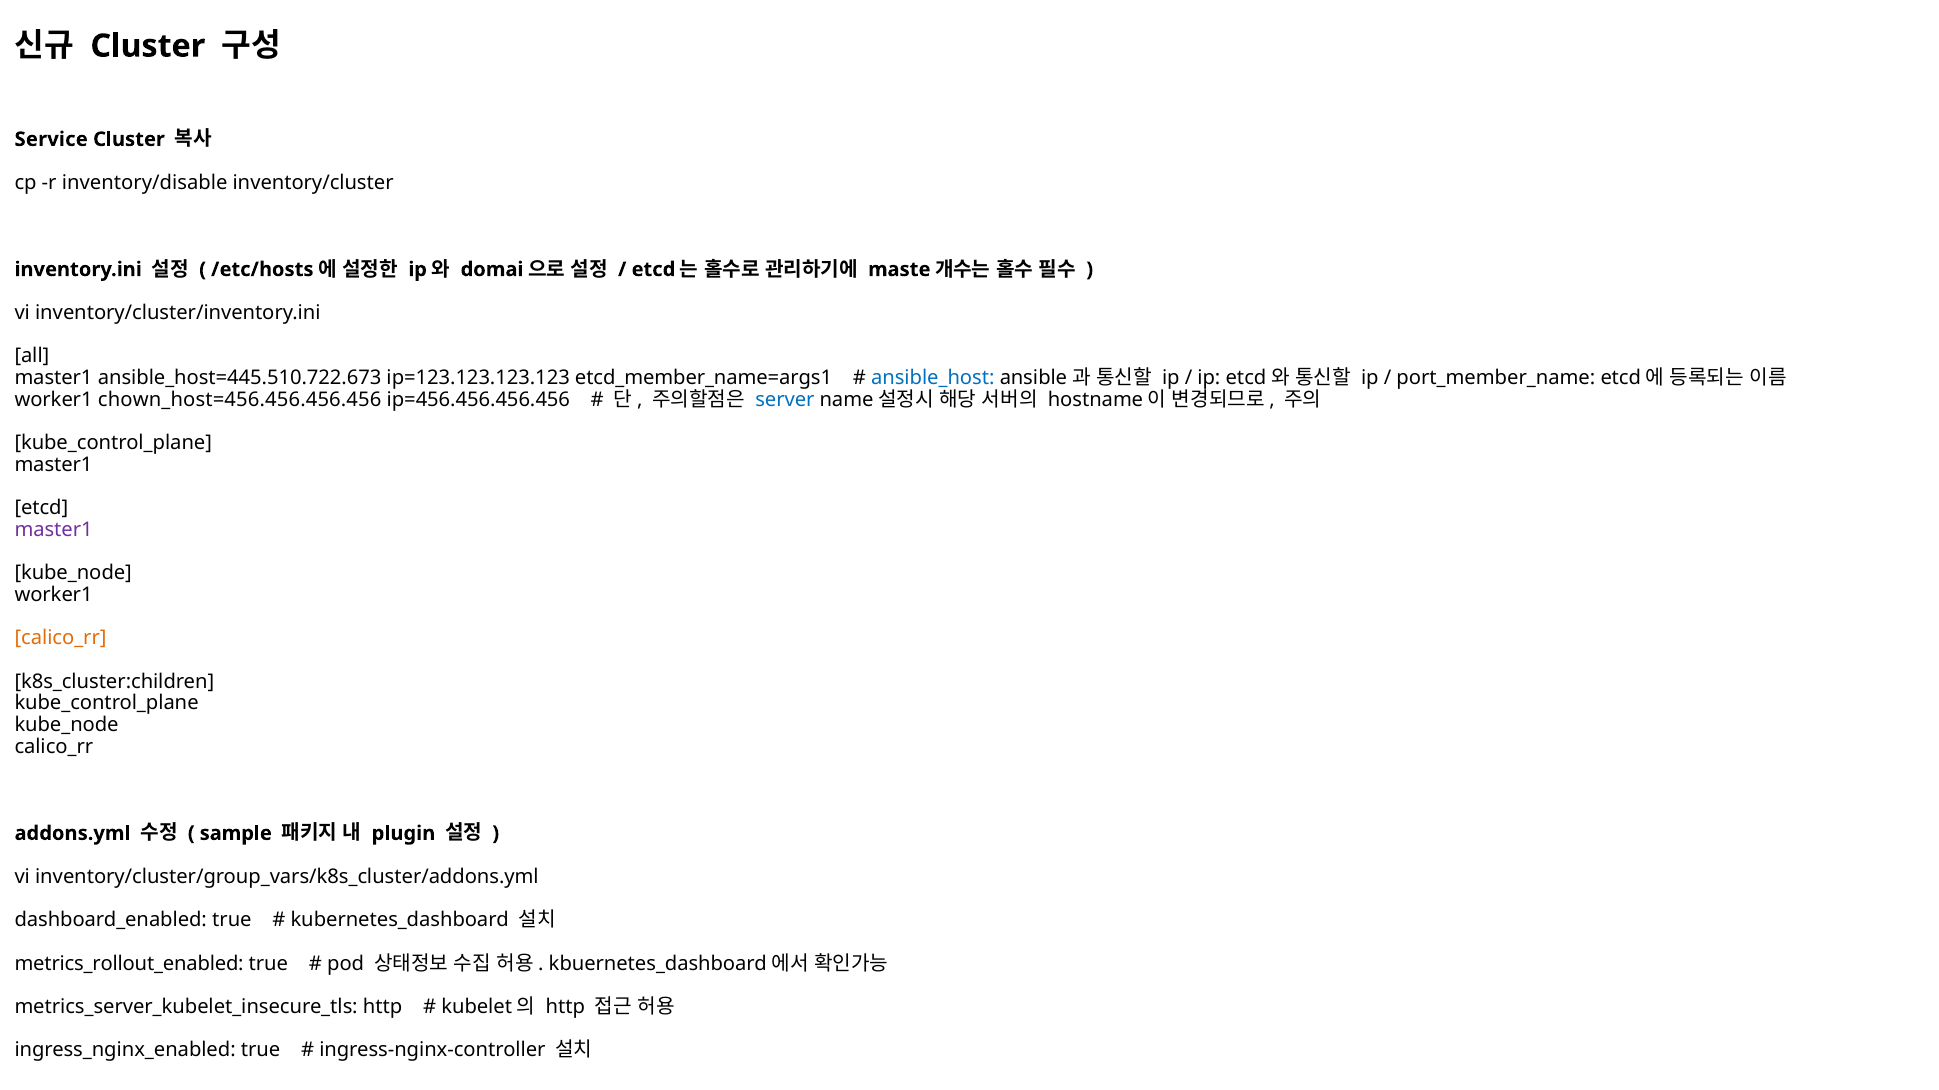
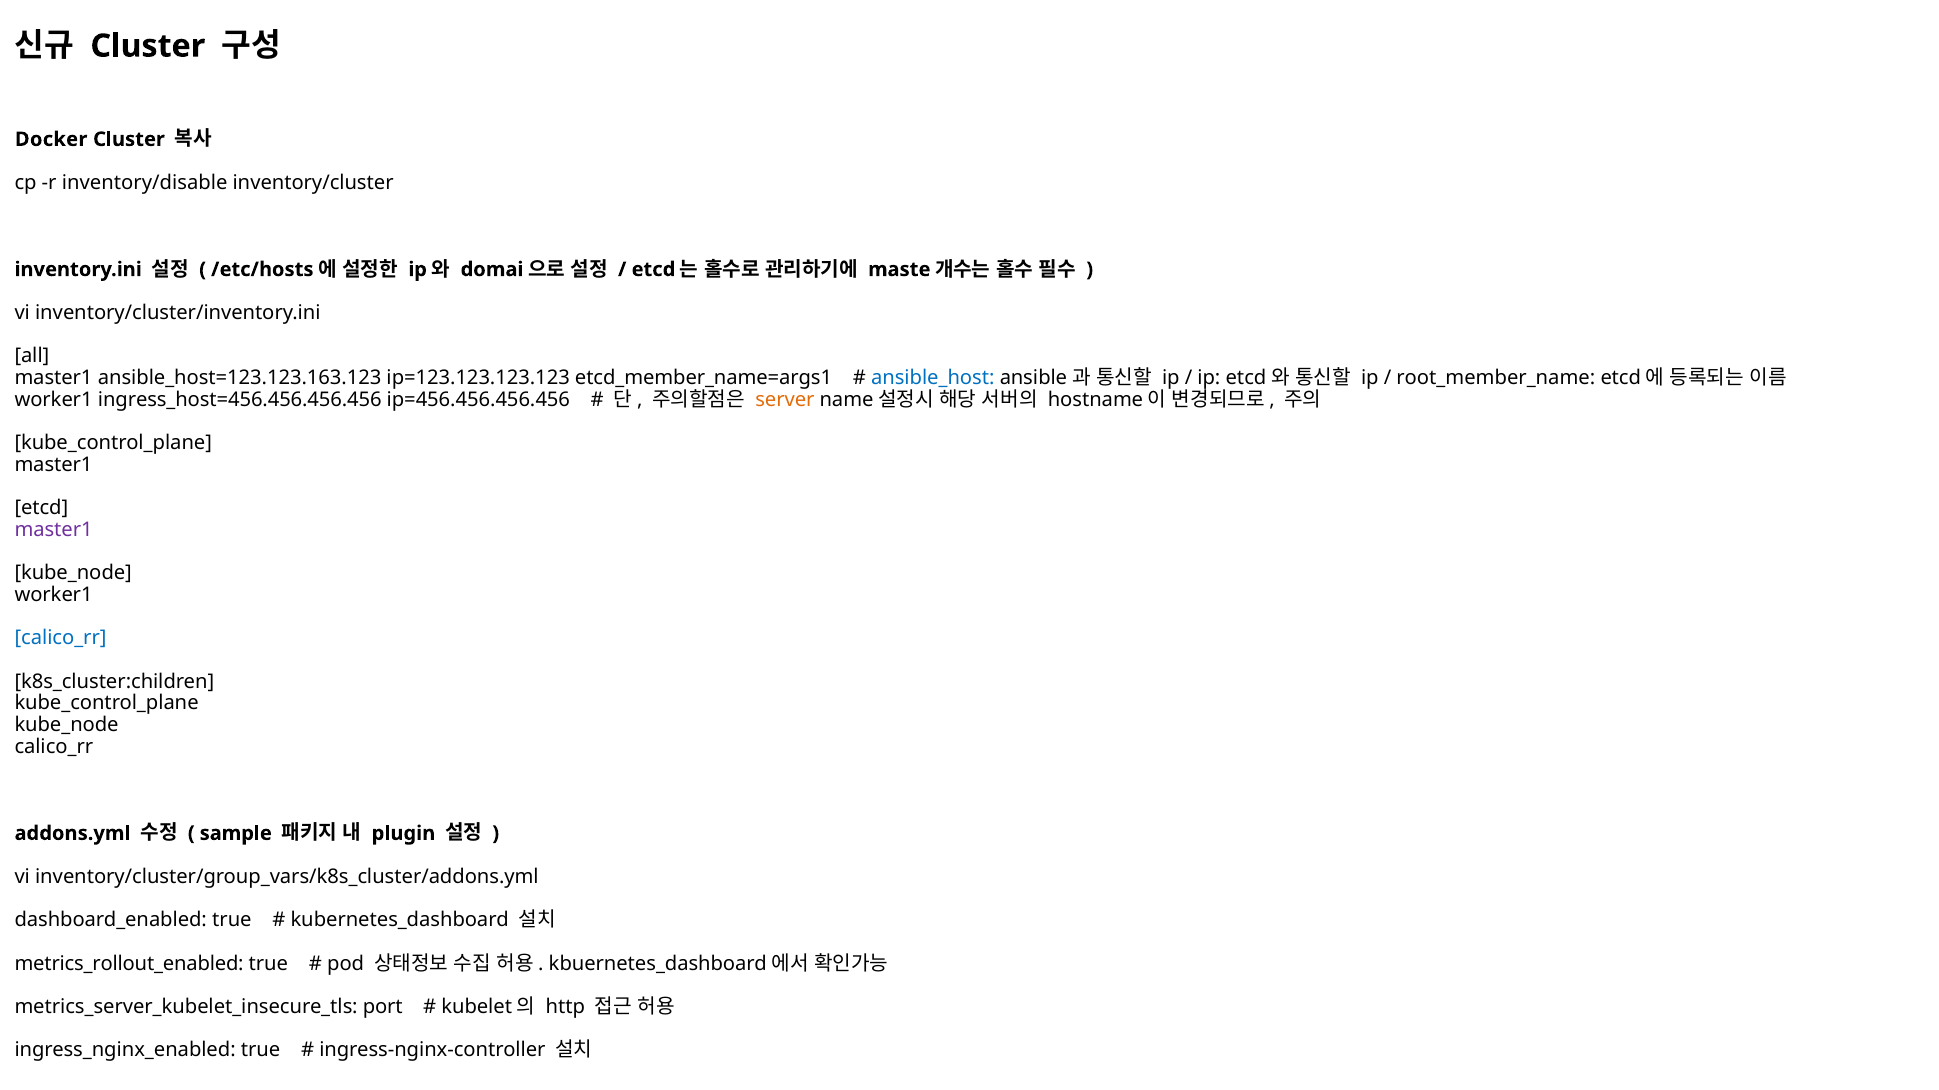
Service: Service -> Docker
ansible_host=445.510.722.673: ansible_host=445.510.722.673 -> ansible_host=123.123.163.123
port_member_name: port_member_name -> root_member_name
chown_host=456.456.456.456: chown_host=456.456.456.456 -> ingress_host=456.456.456.456
server colour: blue -> orange
calico_rr at (61, 638) colour: orange -> blue
metrics_server_kubelet_insecure_tls http: http -> port
